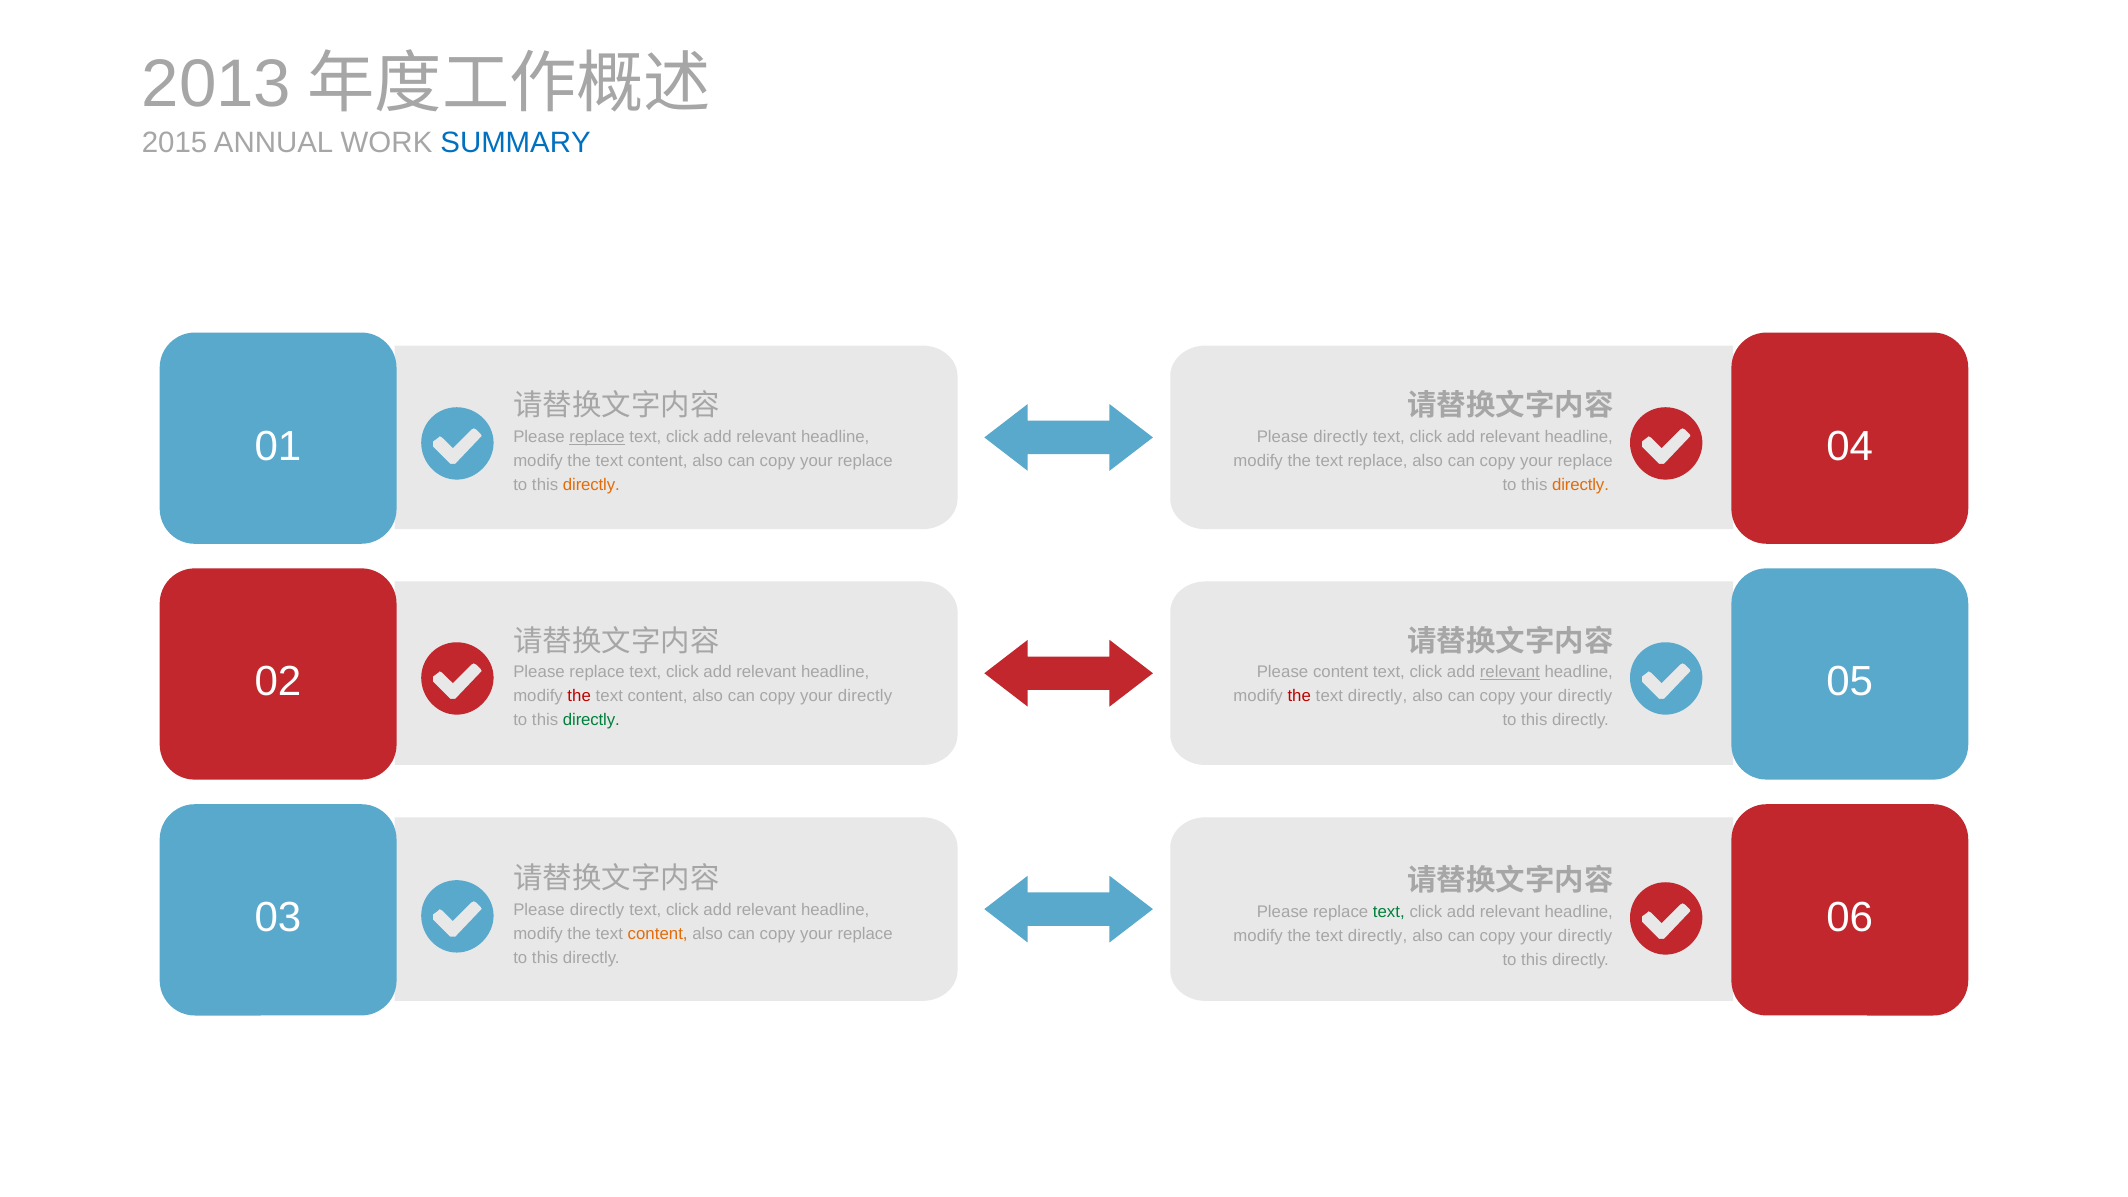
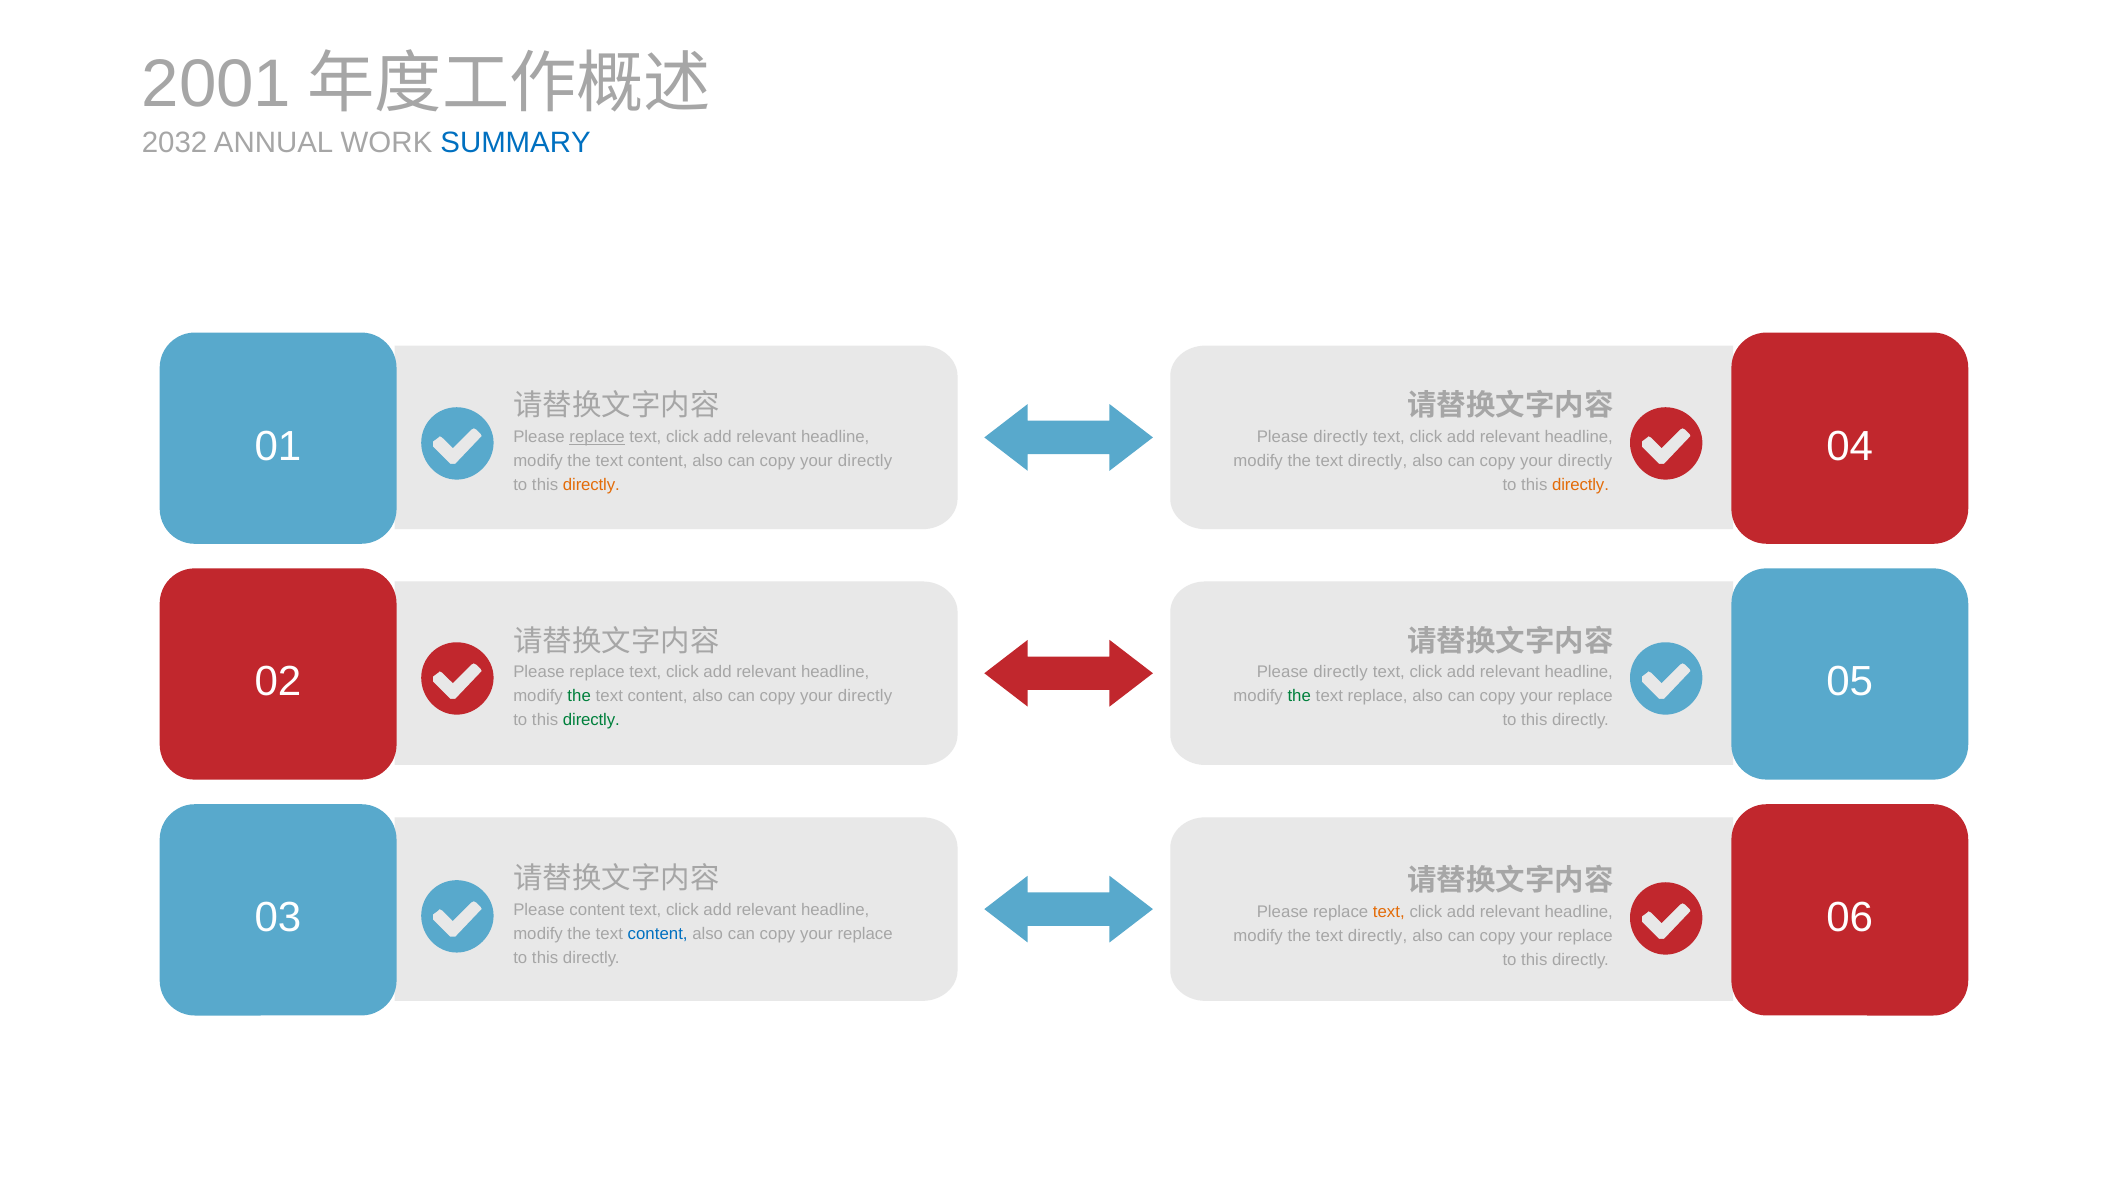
2013: 2013 -> 2001
2015: 2015 -> 2032
replace at (865, 461): replace -> directly
replace at (1378, 461): replace -> directly
replace at (1585, 461): replace -> directly
content at (1341, 672): content -> directly
relevant at (1510, 672) underline: present -> none
the at (579, 696) colour: red -> green
the at (1299, 696) colour: red -> green
directly at (1378, 696): directly -> replace
directly at (1585, 696): directly -> replace
directly at (597, 910): directly -> content
text at (1389, 912) colour: green -> orange
content at (658, 934) colour: orange -> blue
directly at (1585, 936): directly -> replace
